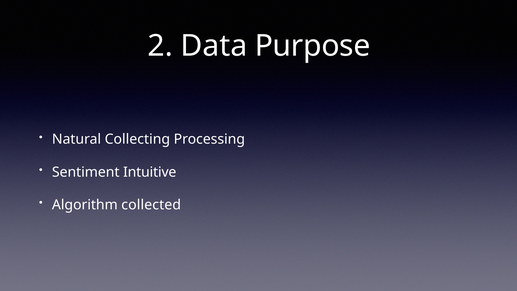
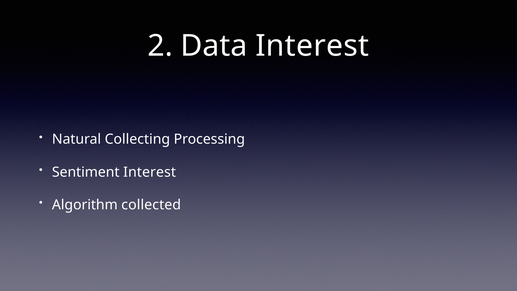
Data Purpose: Purpose -> Interest
Sentiment Intuitive: Intuitive -> Interest
